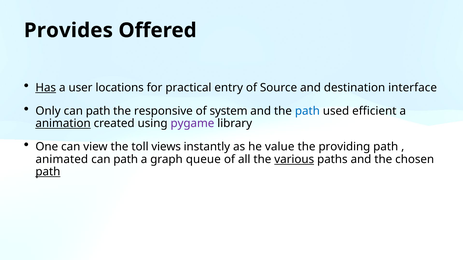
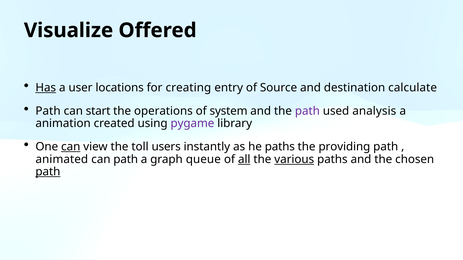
Provides: Provides -> Visualize
practical: practical -> creating
interface: interface -> calculate
Only at (48, 111): Only -> Path
path at (98, 111): path -> start
responsive: responsive -> operations
path at (307, 111) colour: blue -> purple
efficient: efficient -> analysis
animation underline: present -> none
can at (71, 147) underline: none -> present
views: views -> users
he value: value -> paths
all underline: none -> present
